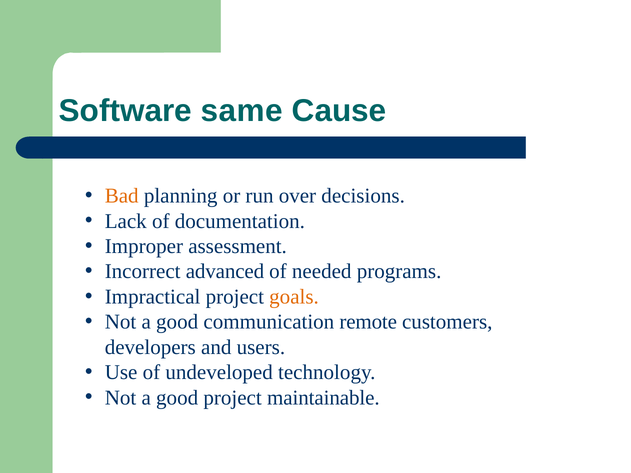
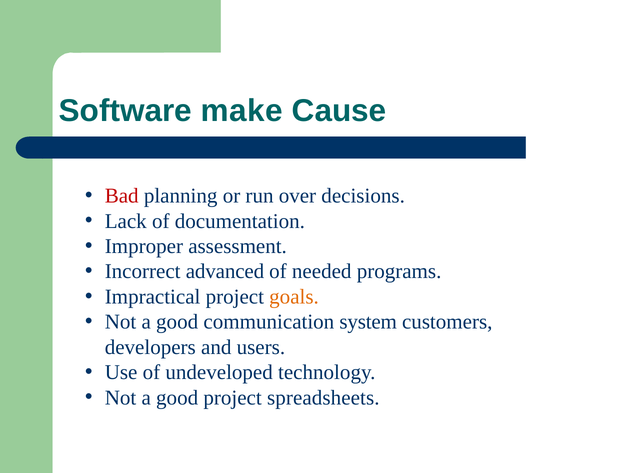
same: same -> make
Bad colour: orange -> red
remote: remote -> system
maintainable: maintainable -> spreadsheets
